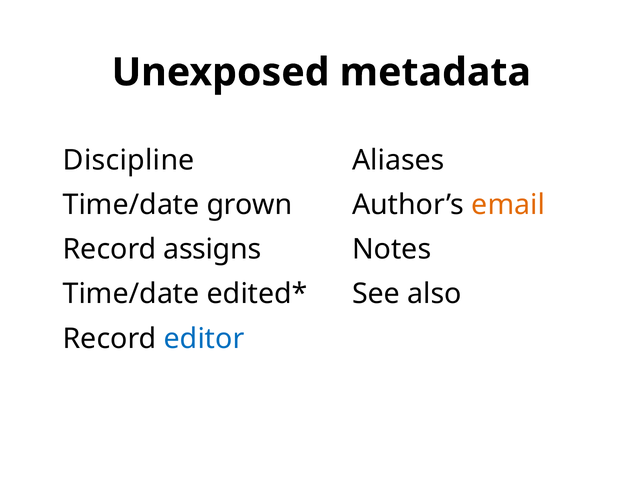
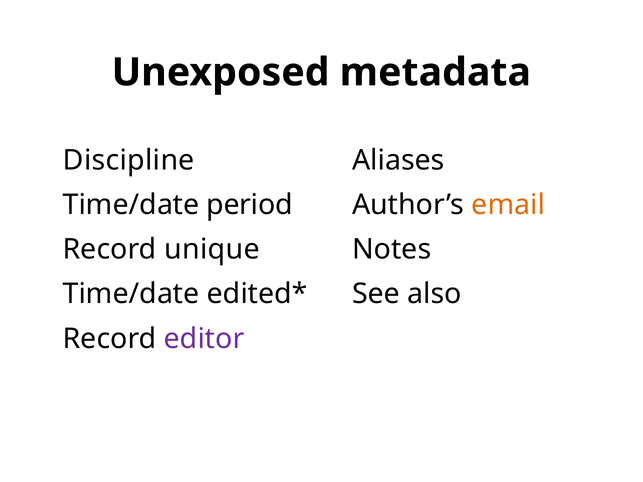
grown: grown -> period
assigns: assigns -> unique
editor colour: blue -> purple
